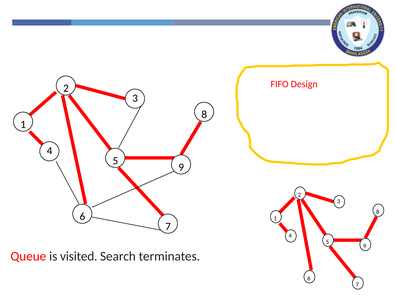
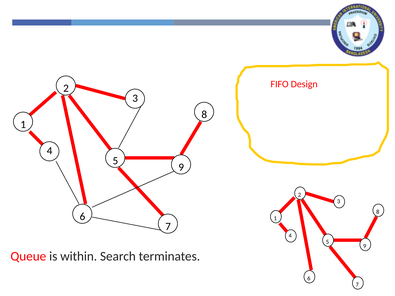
visited: visited -> within
